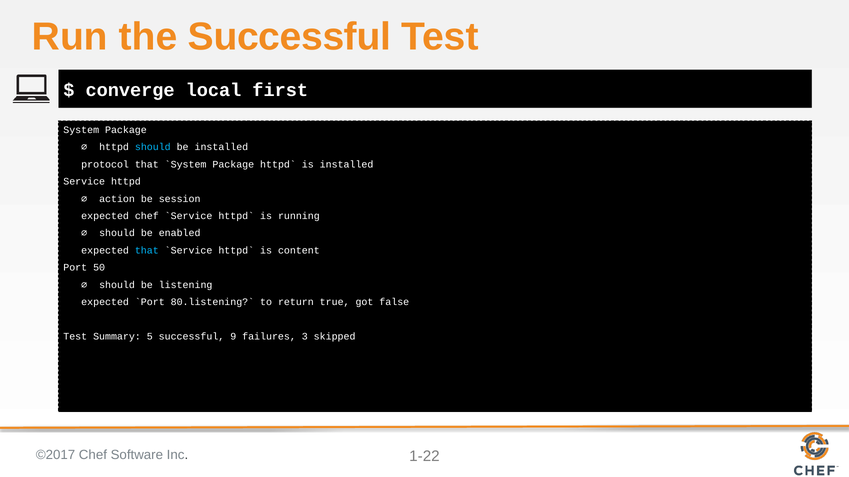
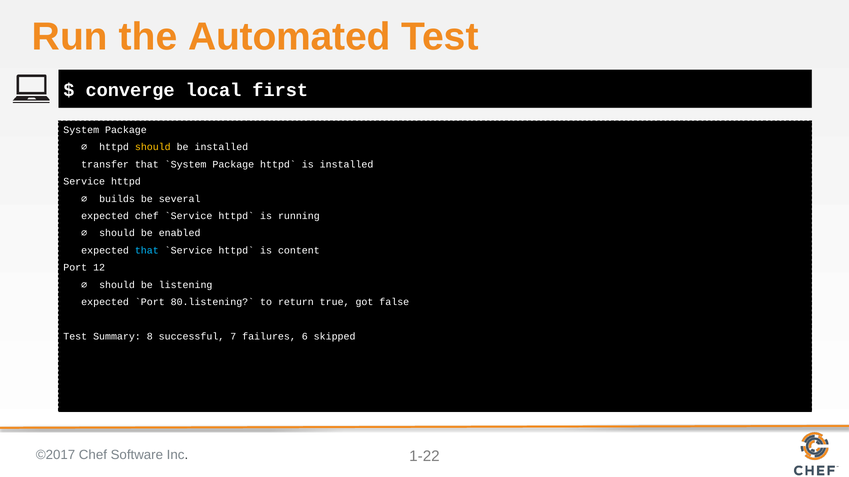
the Successful: Successful -> Automated
should at (153, 147) colour: light blue -> yellow
protocol: protocol -> transfer
action: action -> builds
session: session -> several
50: 50 -> 12
5: 5 -> 8
9: 9 -> 7
3: 3 -> 6
